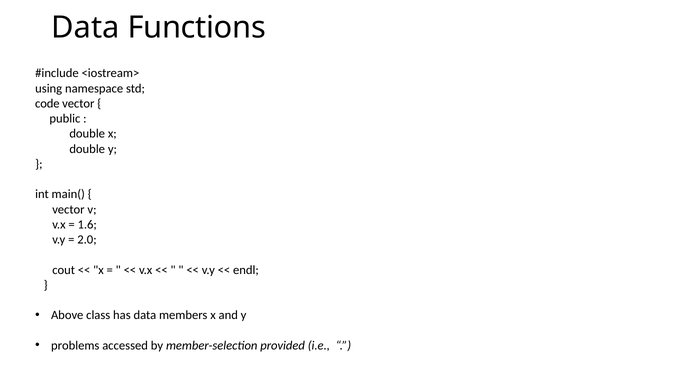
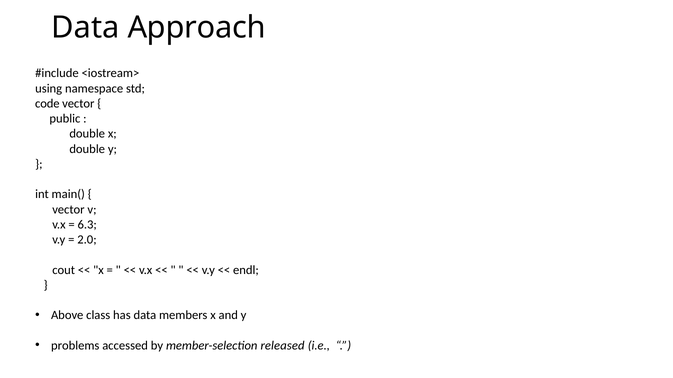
Functions: Functions -> Approach
1.6: 1.6 -> 6.3
provided: provided -> released
